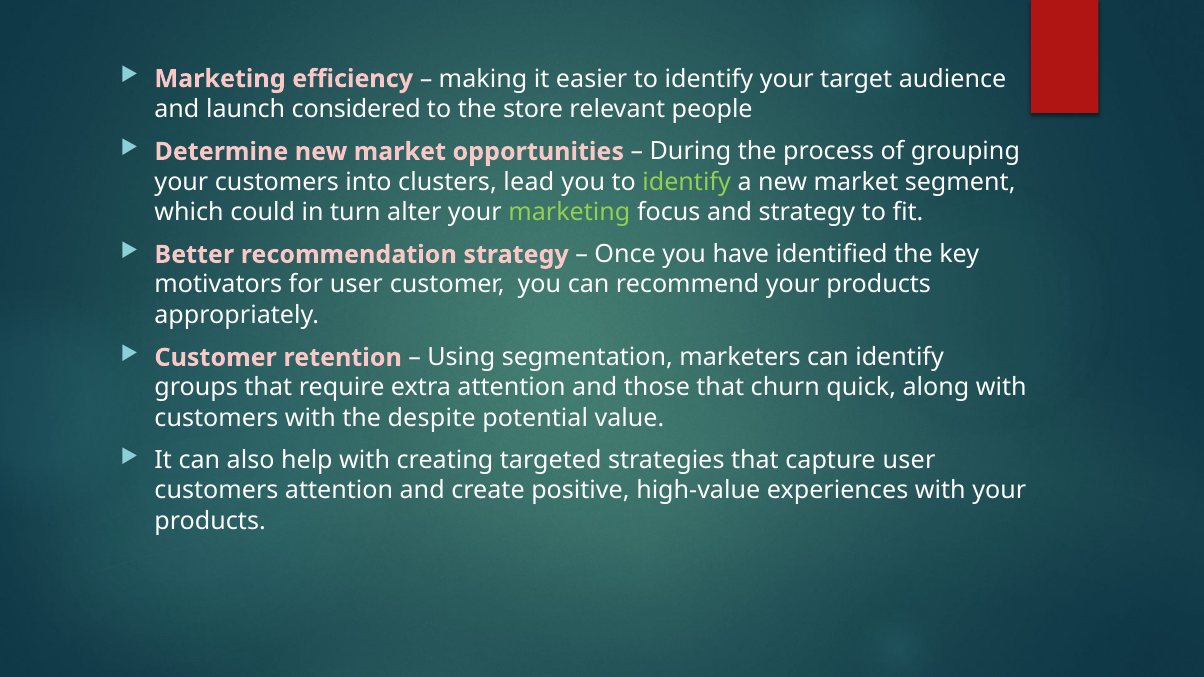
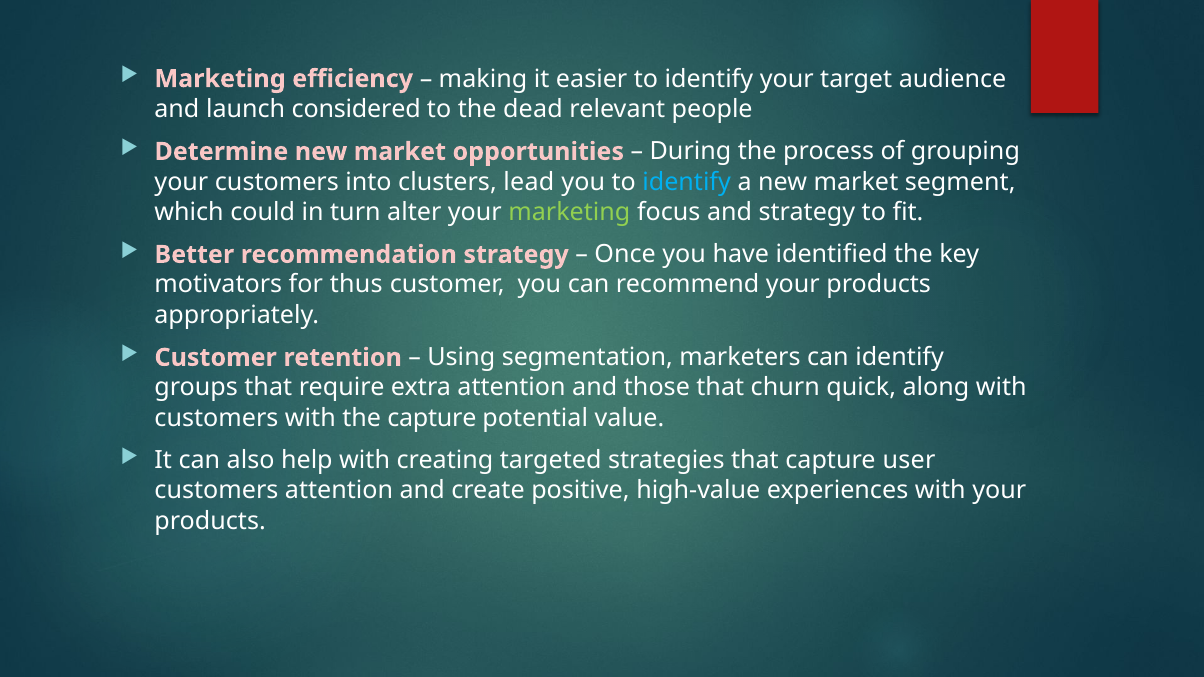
store: store -> dead
identify at (687, 182) colour: light green -> light blue
for user: user -> thus
the despite: despite -> capture
